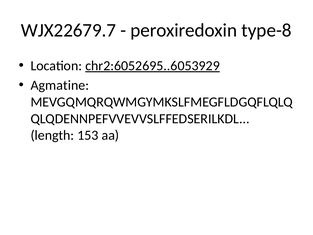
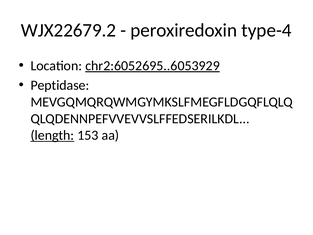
WJX22679.7: WJX22679.7 -> WJX22679.2
type-8: type-8 -> type-4
Agmatine: Agmatine -> Peptidase
length underline: none -> present
